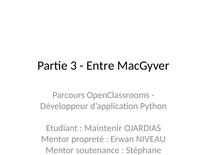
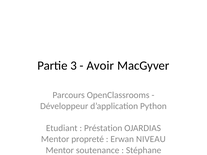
Entre: Entre -> Avoir
Maintenir: Maintenir -> Préstation
